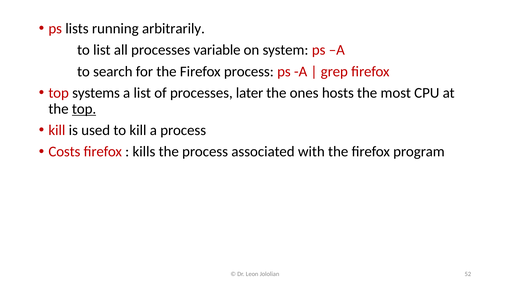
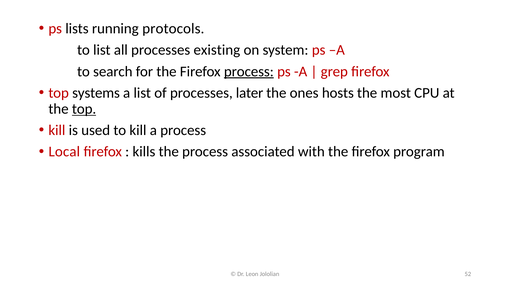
arbitrarily: arbitrarily -> protocols
variable: variable -> existing
process at (249, 71) underline: none -> present
Costs: Costs -> Local
